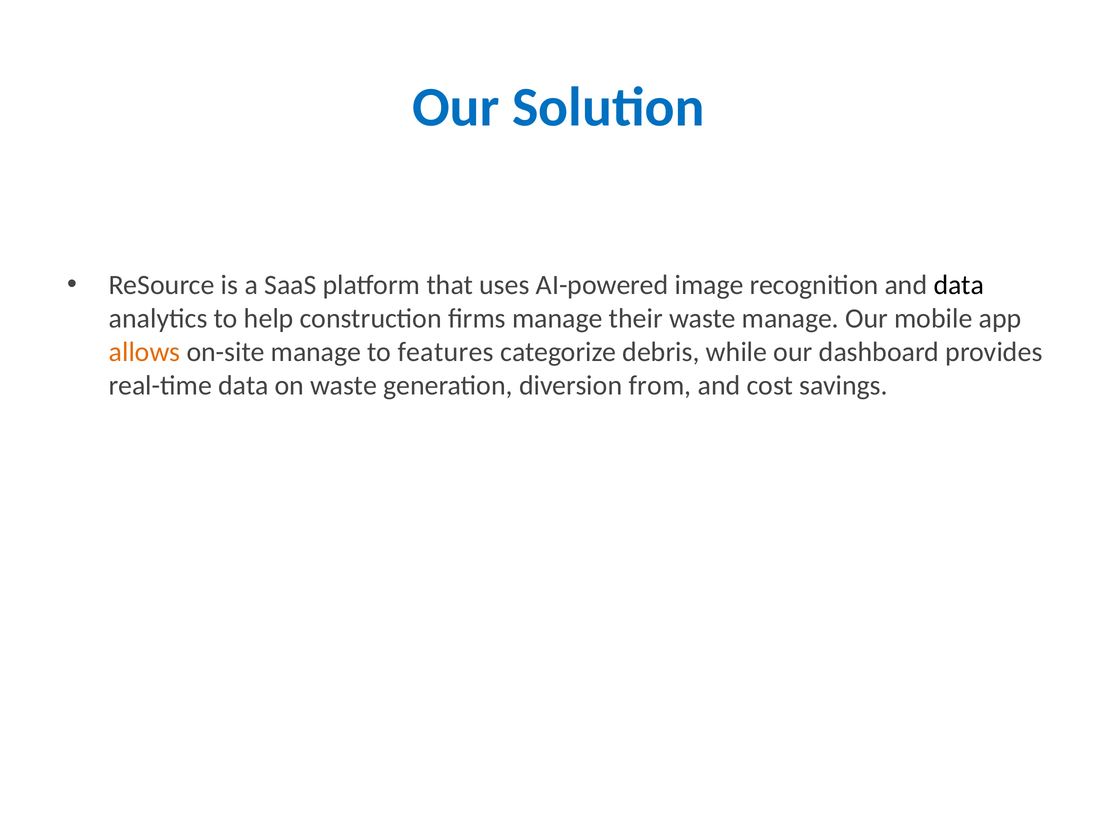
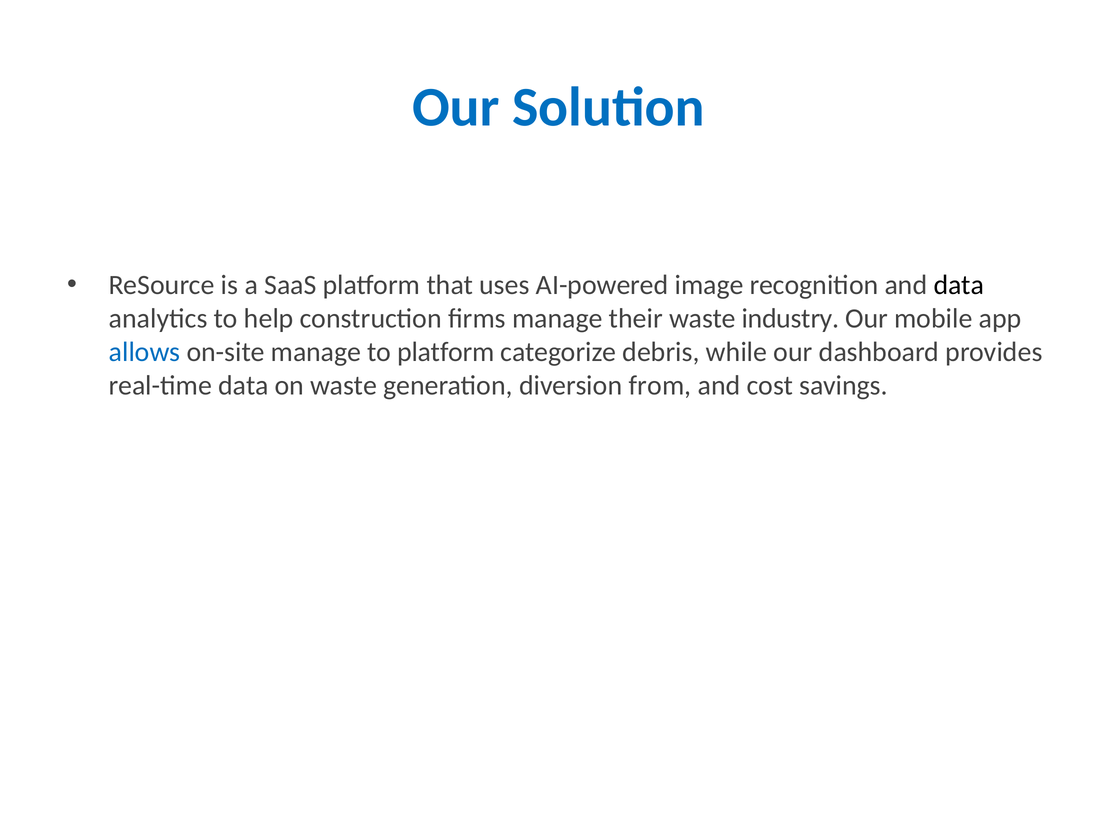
waste manage: manage -> industry
allows colour: orange -> blue
to features: features -> platform
